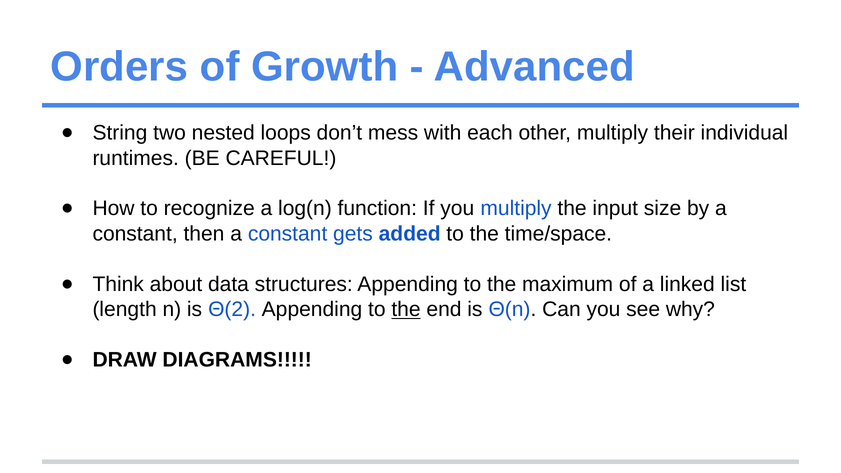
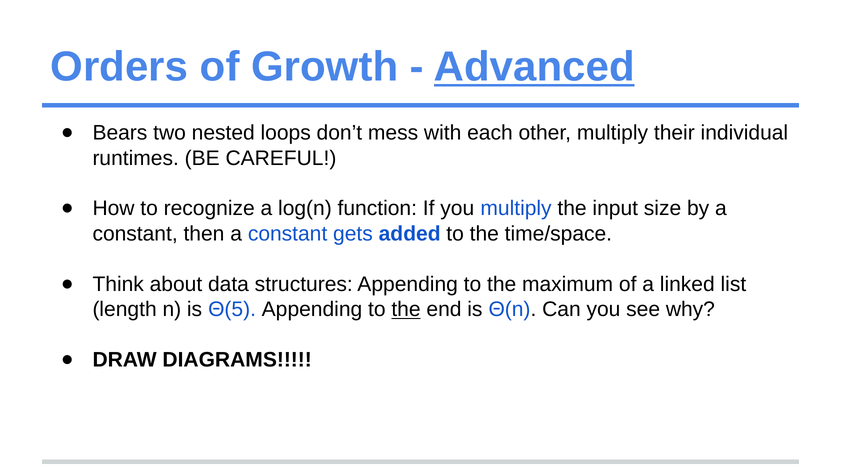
Advanced underline: none -> present
String: String -> Bears
Θ(2: Θ(2 -> Θ(5
